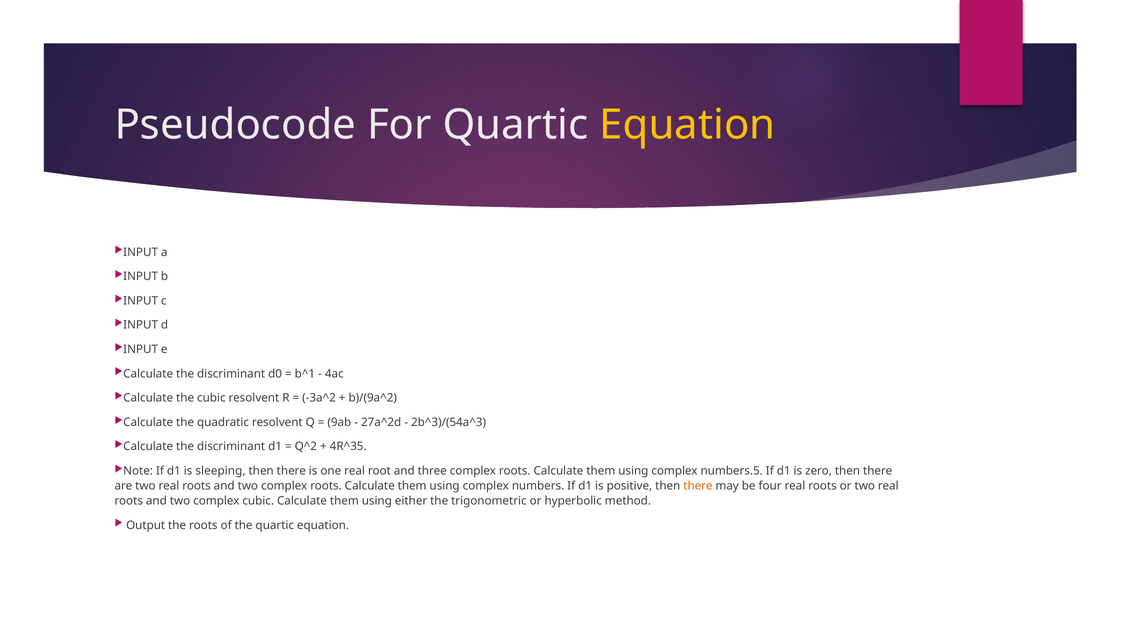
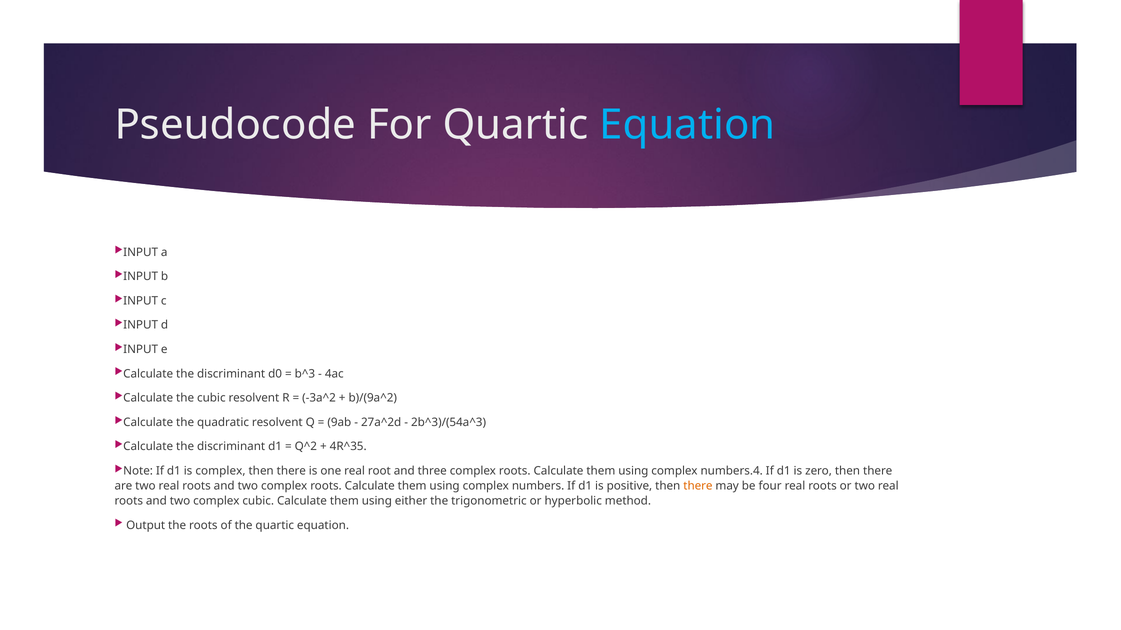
Equation at (687, 125) colour: yellow -> light blue
b^1: b^1 -> b^3
is sleeping: sleeping -> complex
numbers.5: numbers.5 -> numbers.4
